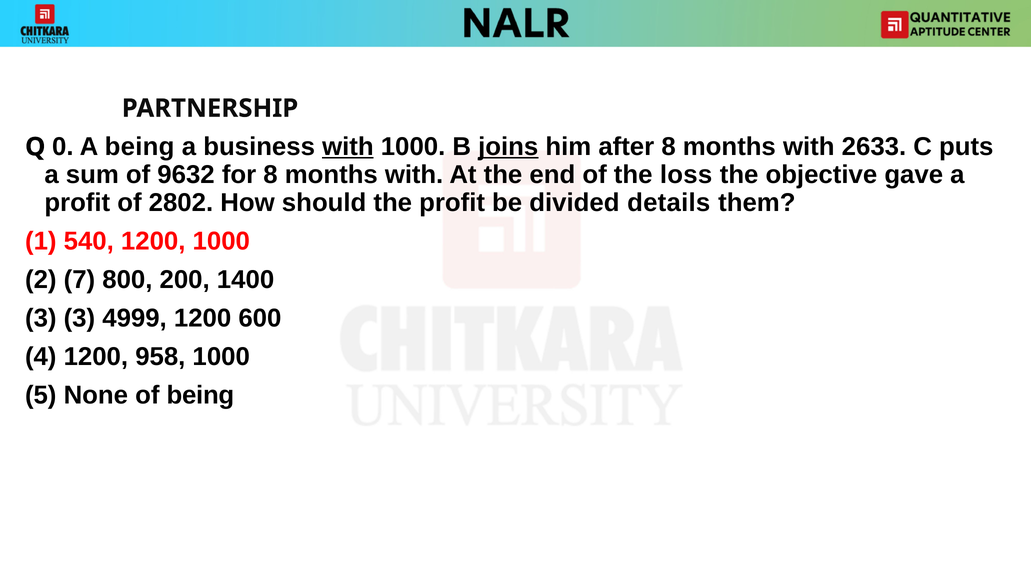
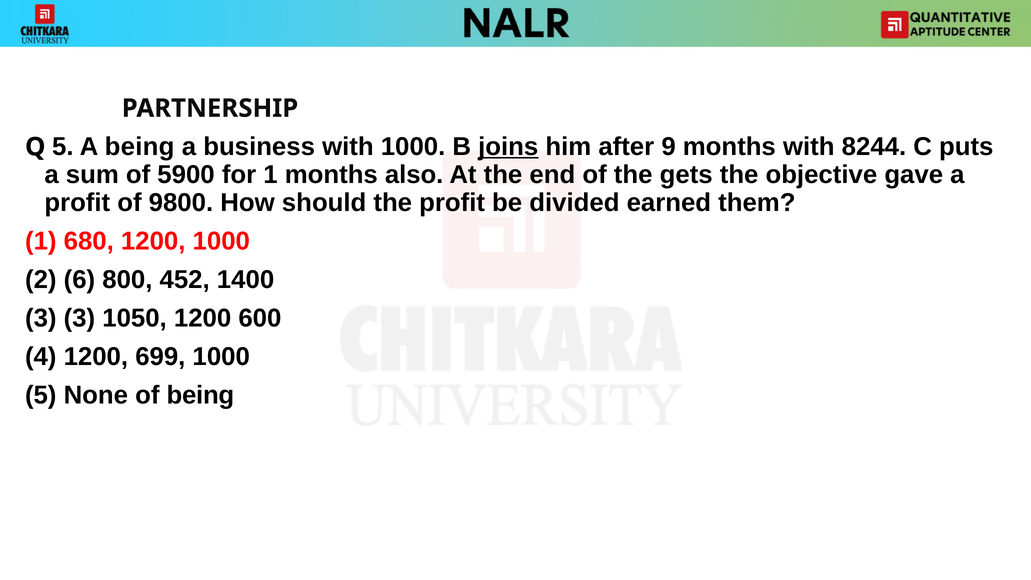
Q 0: 0 -> 5
with at (348, 147) underline: present -> none
after 8: 8 -> 9
2633: 2633 -> 8244
9632: 9632 -> 5900
for 8: 8 -> 1
with at (414, 175): with -> also
loss: loss -> gets
2802: 2802 -> 9800
details: details -> earned
540: 540 -> 680
7: 7 -> 6
200: 200 -> 452
4999: 4999 -> 1050
958: 958 -> 699
